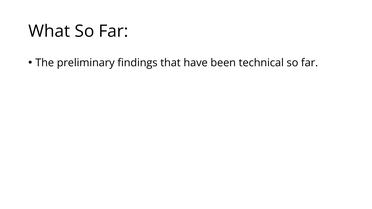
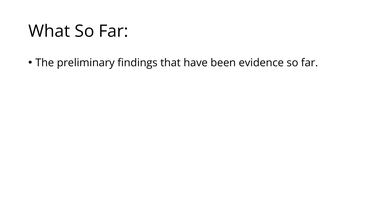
technical: technical -> evidence
